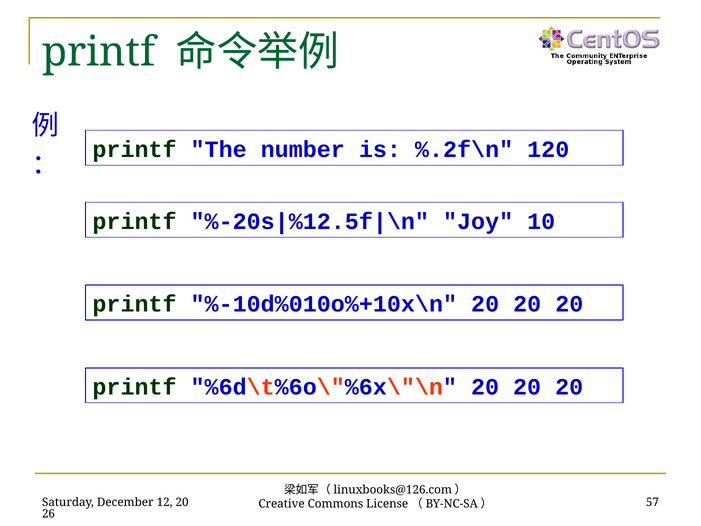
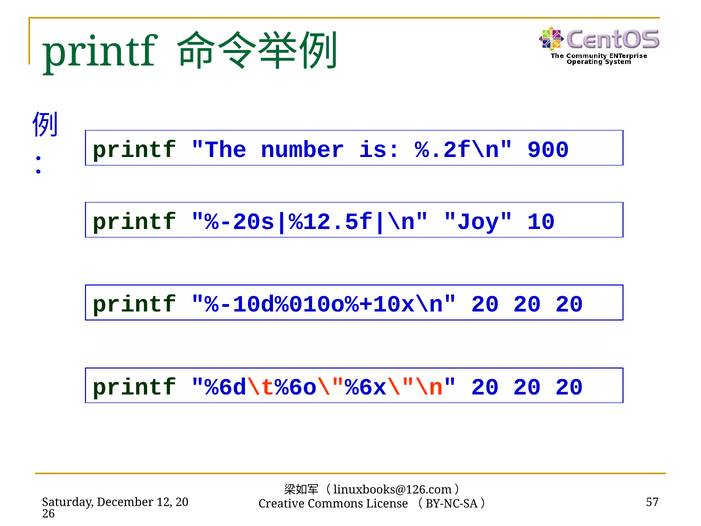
120: 120 -> 900
